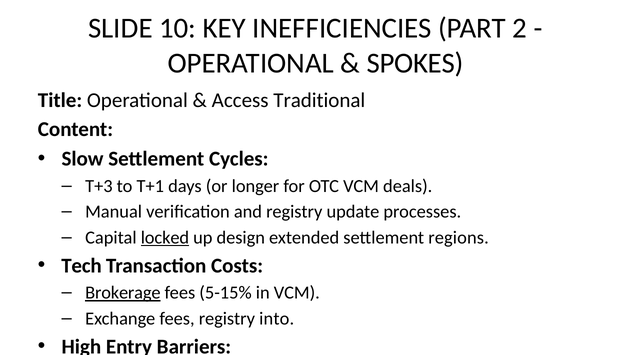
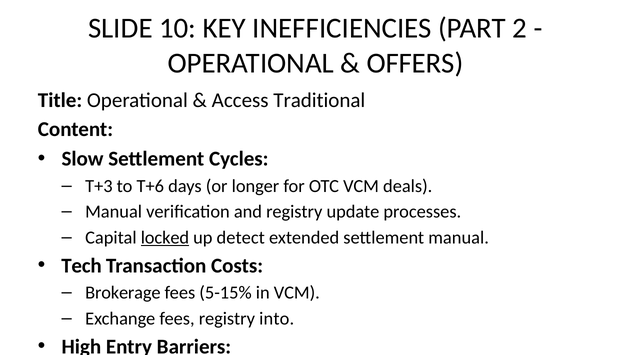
SPOKES: SPOKES -> OFFERS
T+1: T+1 -> T+6
design: design -> detect
settlement regions: regions -> manual
Brokerage underline: present -> none
